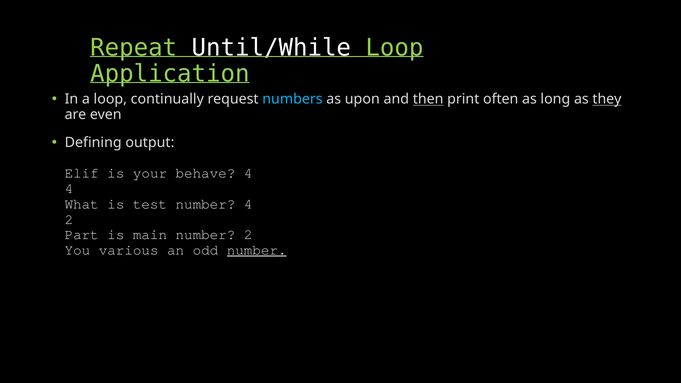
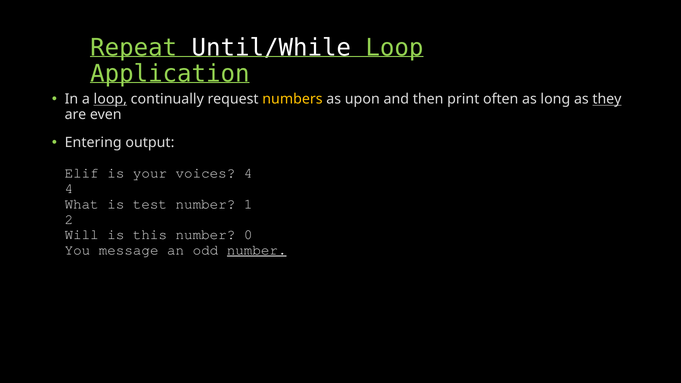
loop at (110, 99) underline: none -> present
numbers colour: light blue -> yellow
then underline: present -> none
Defining: Defining -> Entering
behave: behave -> voices
number 4: 4 -> 1
Part: Part -> Will
main: main -> this
number 2: 2 -> 0
various: various -> message
